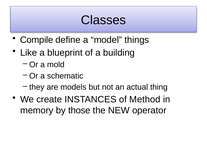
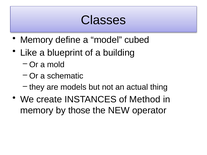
Compile at (37, 40): Compile -> Memory
things: things -> cubed
